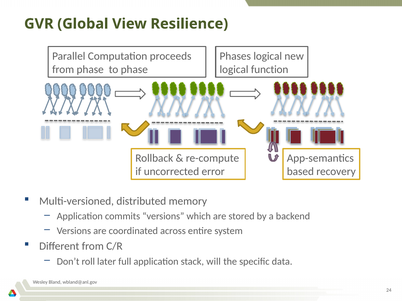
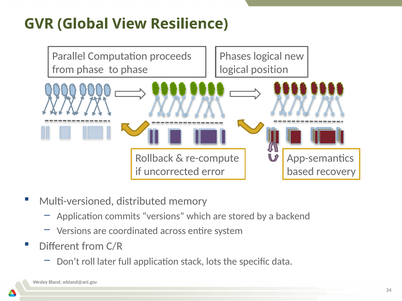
function: function -> position
will: will -> lots
